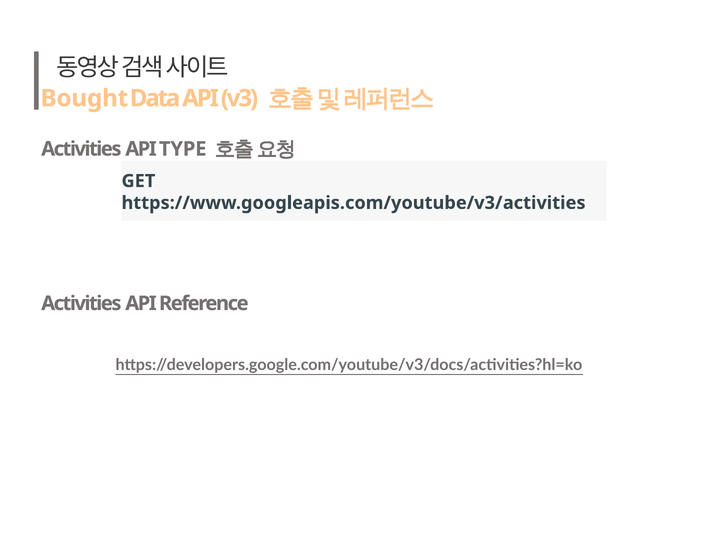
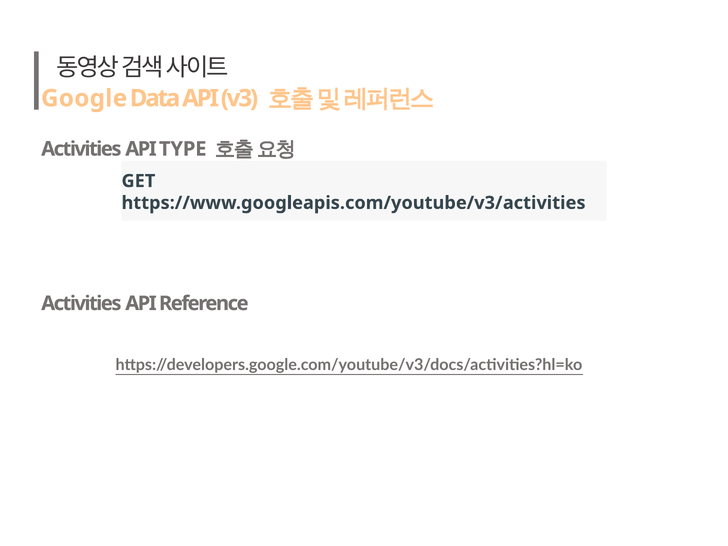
Bought: Bought -> Google
